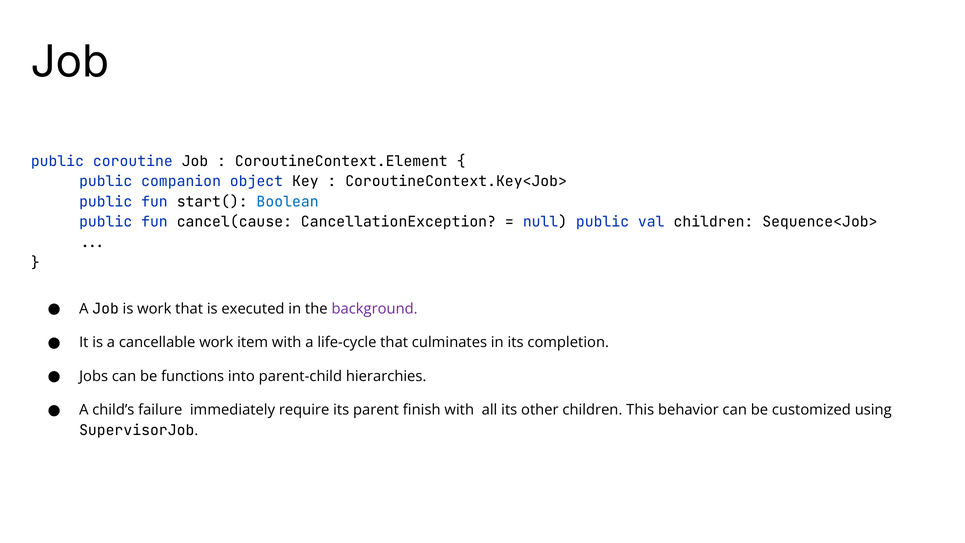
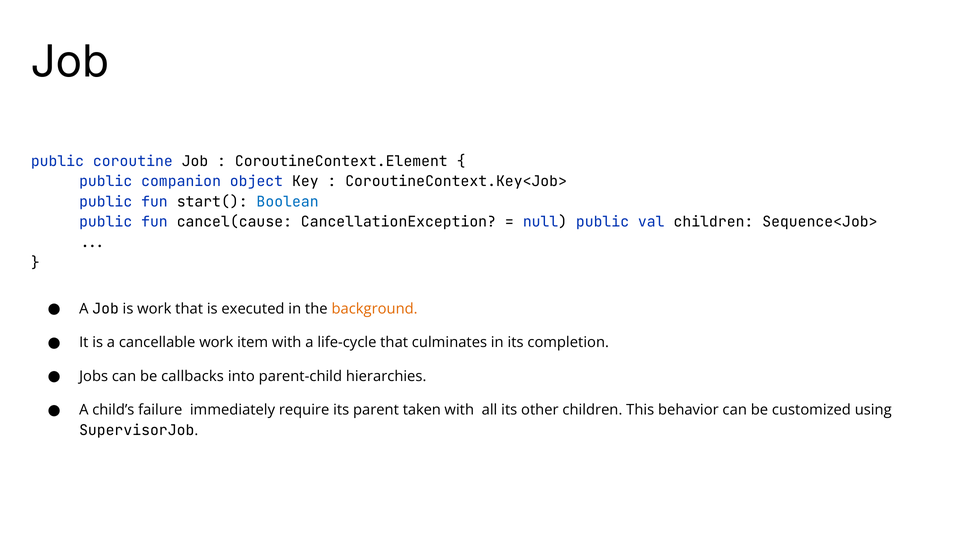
background colour: purple -> orange
functions: functions -> callbacks
finish: finish -> taken
